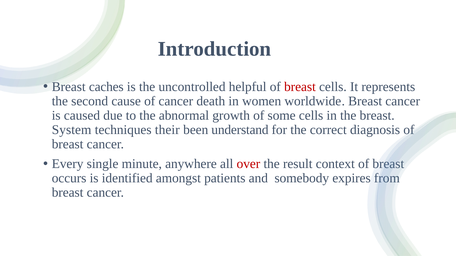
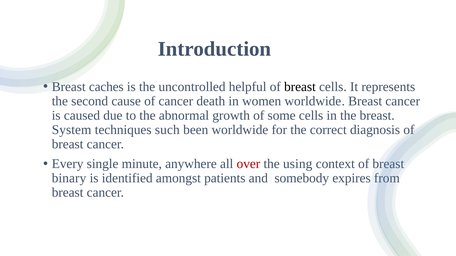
breast at (300, 87) colour: red -> black
their: their -> such
been understand: understand -> worldwide
result: result -> using
occurs: occurs -> binary
